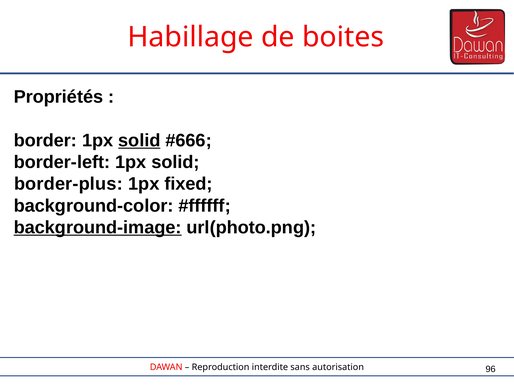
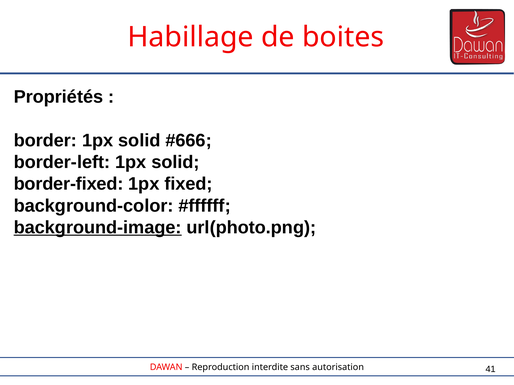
solid at (139, 141) underline: present -> none
border-plus: border-plus -> border-fixed
96: 96 -> 41
